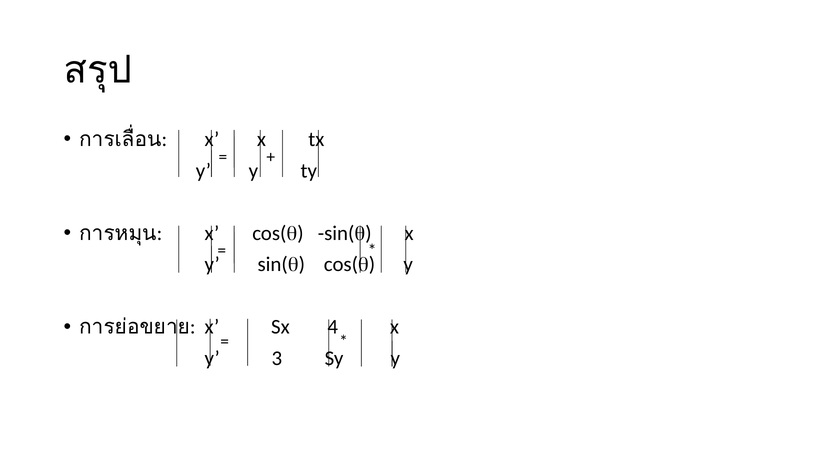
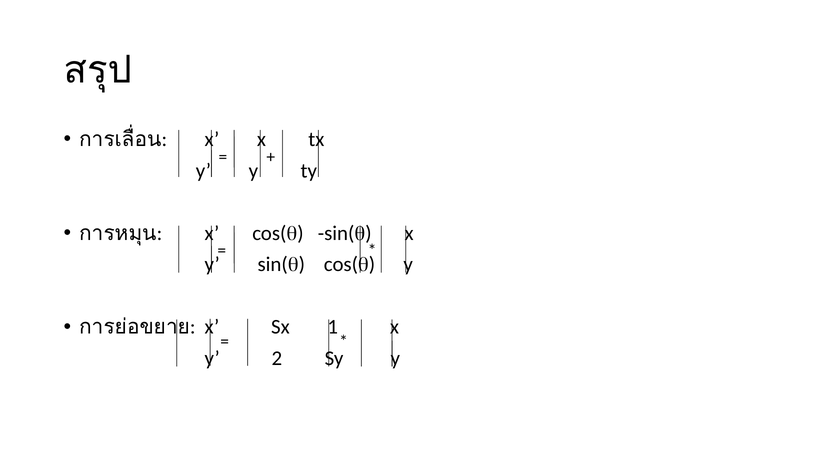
4: 4 -> 1
3: 3 -> 2
